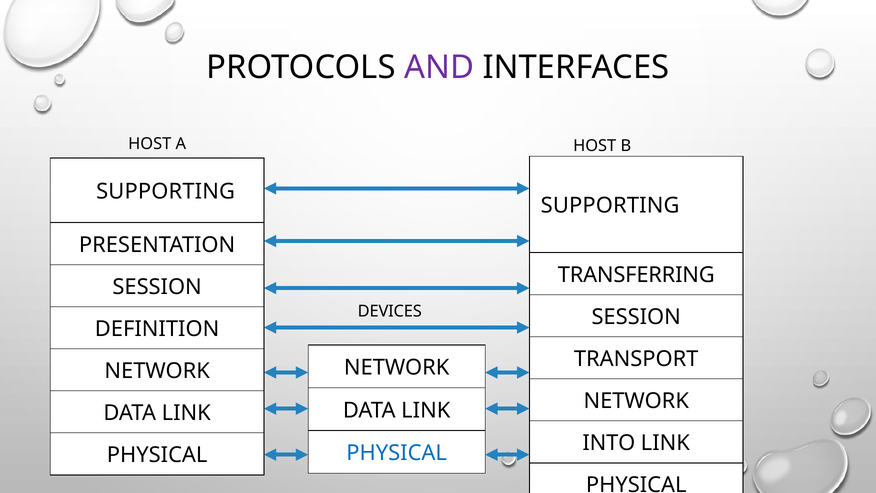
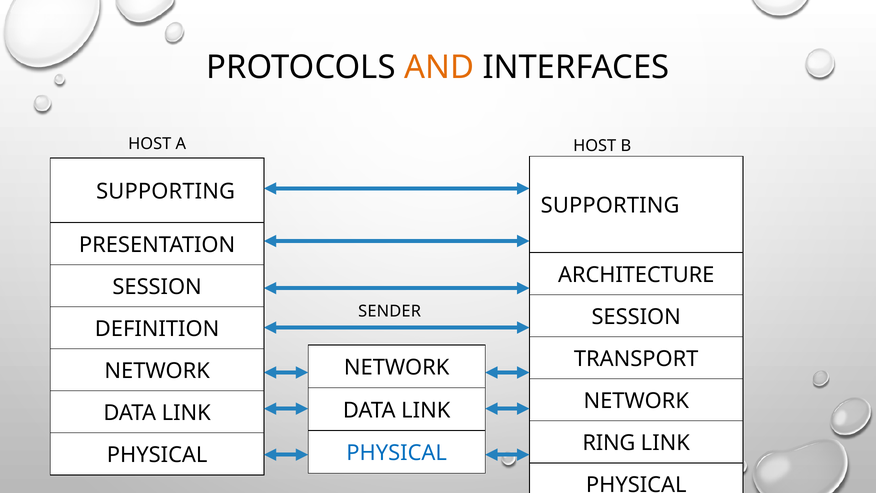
AND colour: purple -> orange
TRANSFERRING: TRANSFERRING -> ARCHITECTURE
DEVICES: DEVICES -> SENDER
INTO: INTO -> RING
